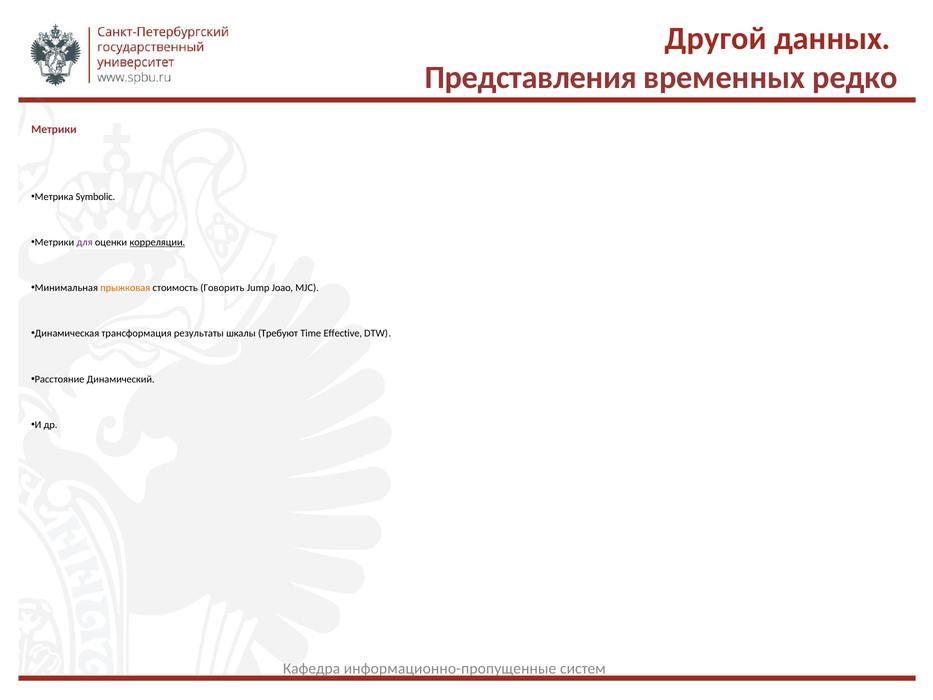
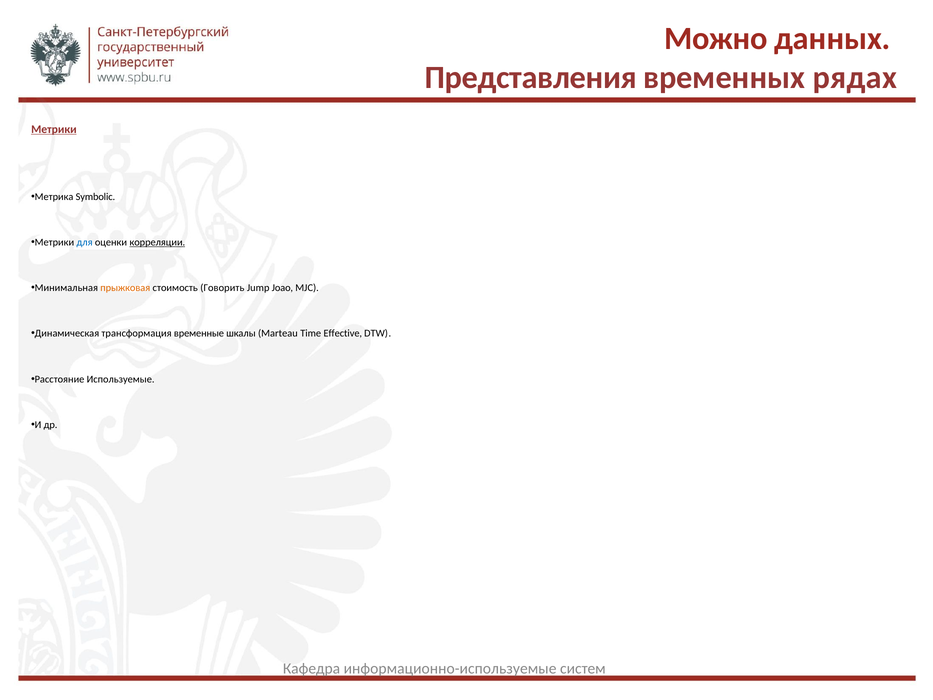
Другой: Другой -> Можно
редко: редко -> рядах
Метрики at (54, 129) underline: none -> present
для colour: purple -> blue
результаты: результаты -> временные
Требуют: Требуют -> Marteau
Динамический: Динамический -> Используемые
информационно-пропущенные: информационно-пропущенные -> информационно-используемые
